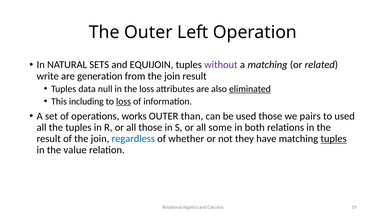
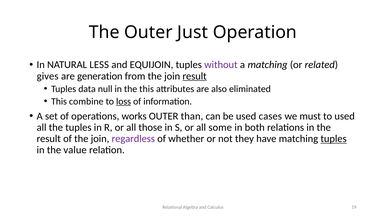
Left: Left -> Just
SETS: SETS -> LESS
write: write -> gives
result at (195, 76) underline: none -> present
the loss: loss -> this
eliminated underline: present -> none
including: including -> combine
used those: those -> cases
pairs: pairs -> must
regardless colour: blue -> purple
